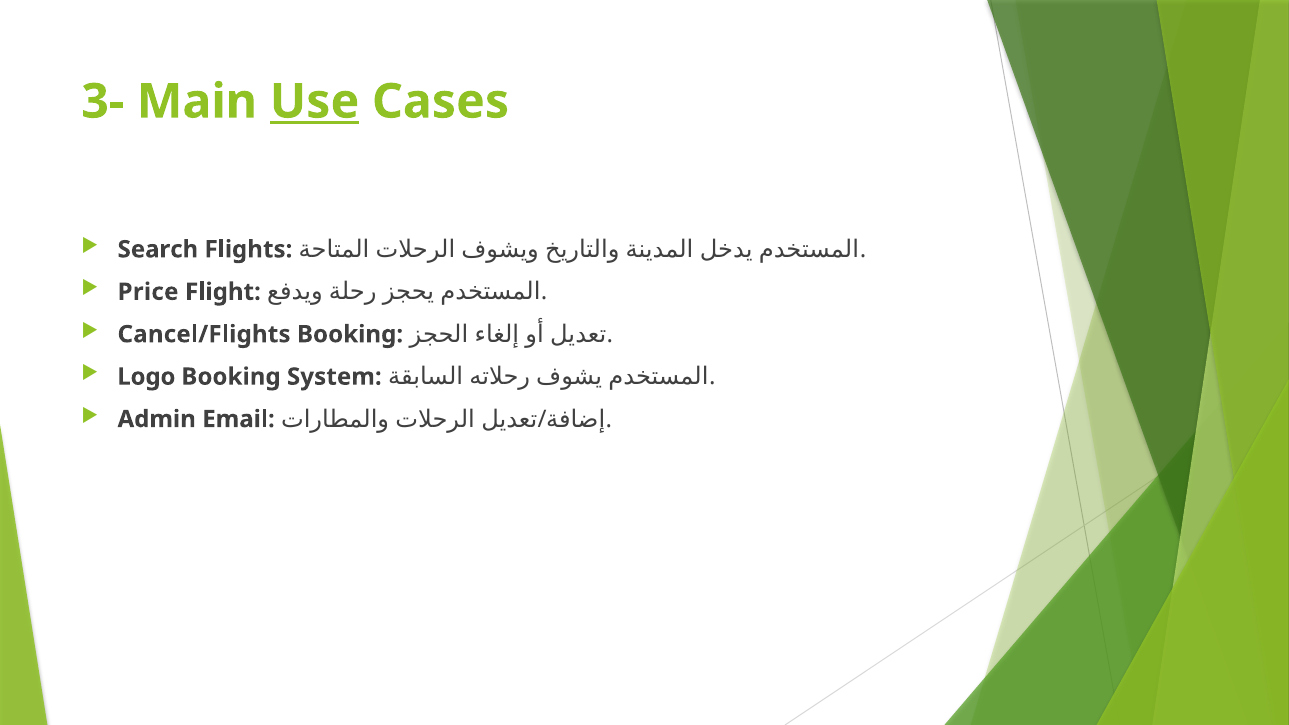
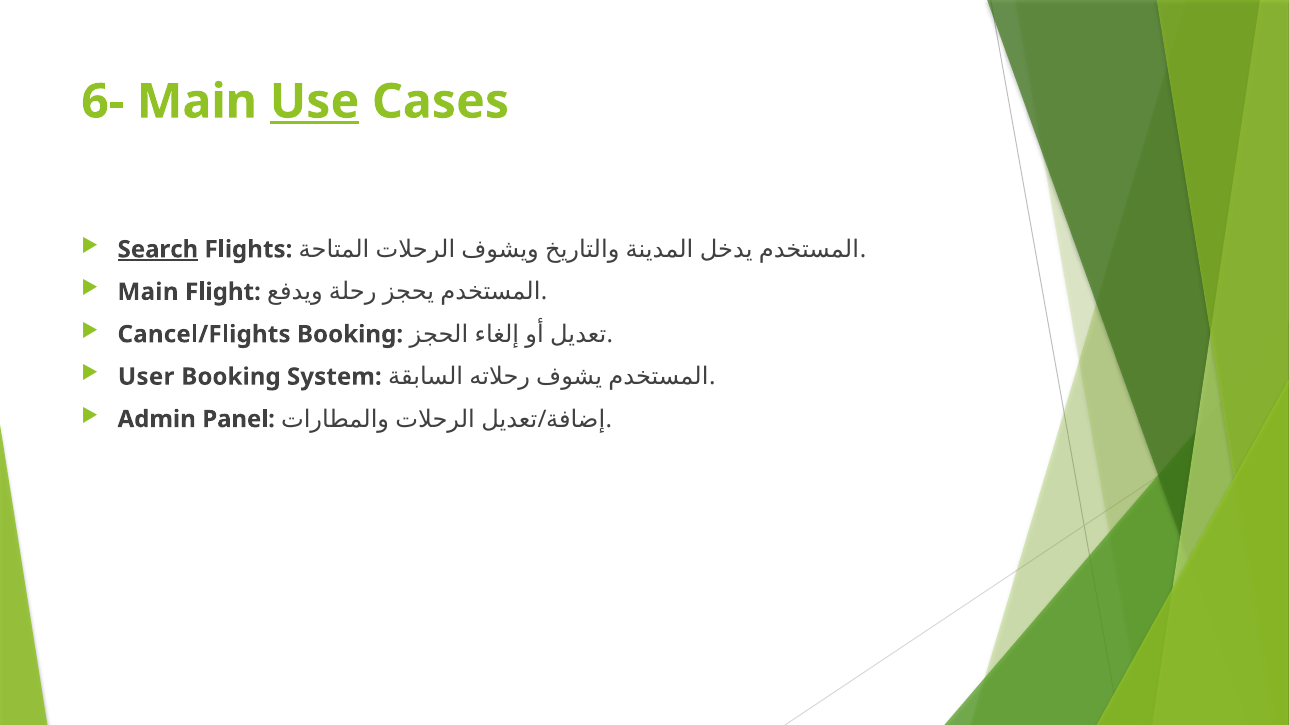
3-: 3- -> 6-
Search underline: none -> present
Price at (148, 292): Price -> Main
Logo: Logo -> User
Email: Email -> Panel
